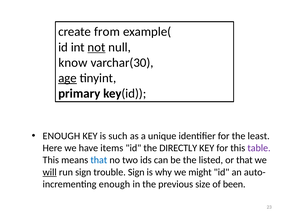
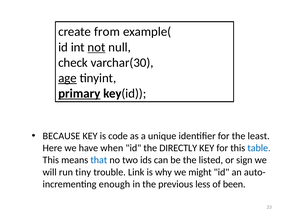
know: know -> check
primary underline: none -> present
ENOUGH at (61, 136): ENOUGH -> BECAUSE
such: such -> code
items: items -> when
table colour: purple -> blue
or that: that -> sign
will underline: present -> none
run sign: sign -> tiny
trouble Sign: Sign -> Link
size: size -> less
